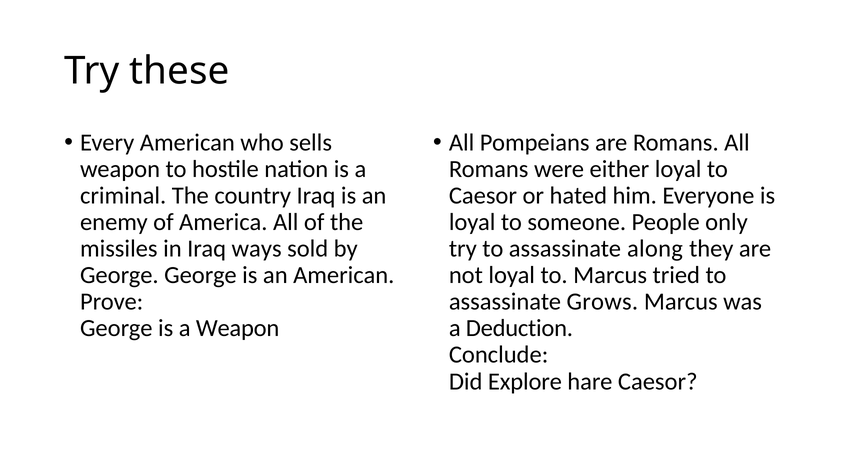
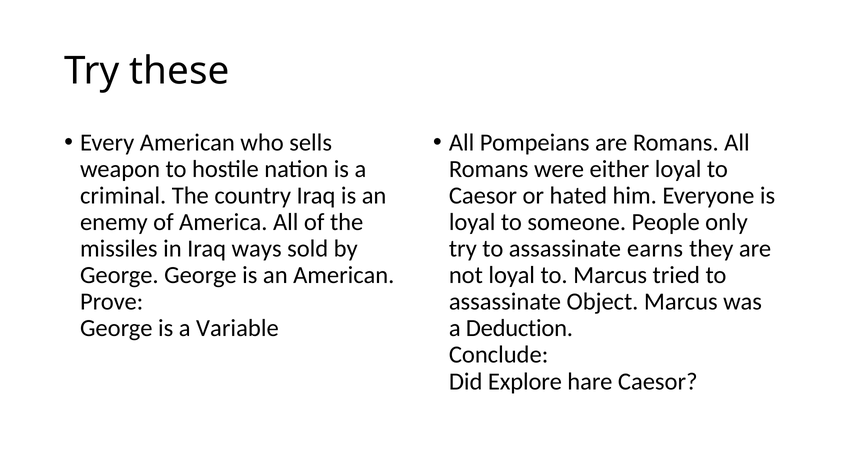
along: along -> earns
Grows: Grows -> Object
a Weapon: Weapon -> Variable
